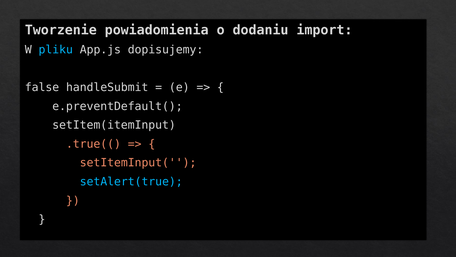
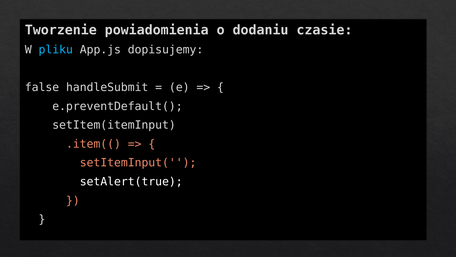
import: import -> czasie
.true((: .true(( -> .item((
setAlert(true colour: light blue -> white
